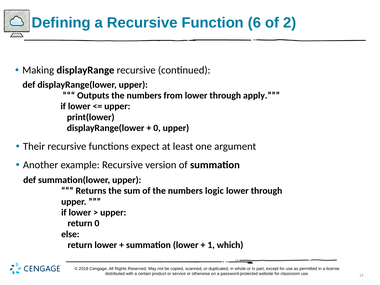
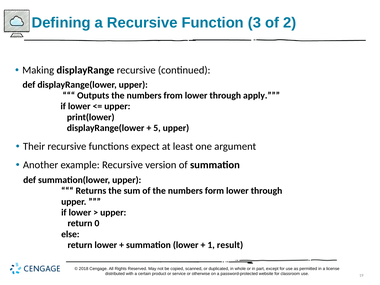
6: 6 -> 3
0 at (157, 128): 0 -> 5
logic: logic -> form
which: which -> result
